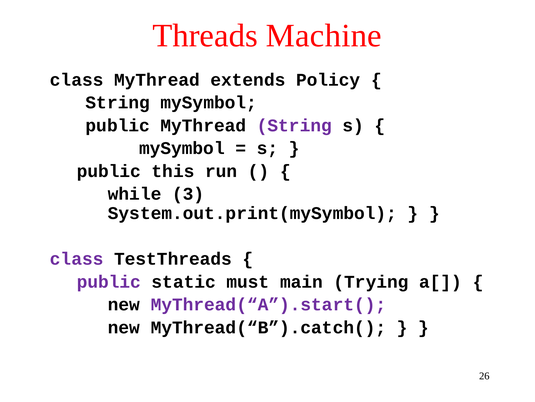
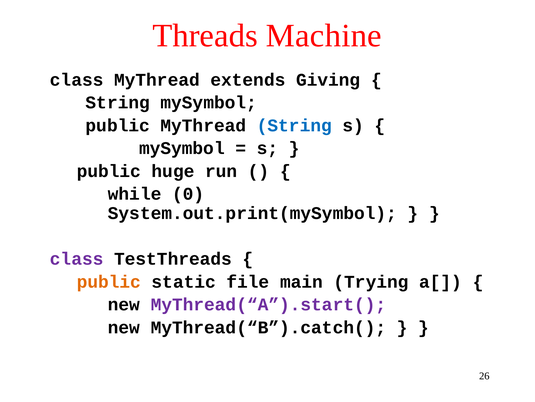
Policy: Policy -> Giving
String at (294, 125) colour: purple -> blue
this: this -> huge
3: 3 -> 0
public at (109, 281) colour: purple -> orange
must: must -> file
